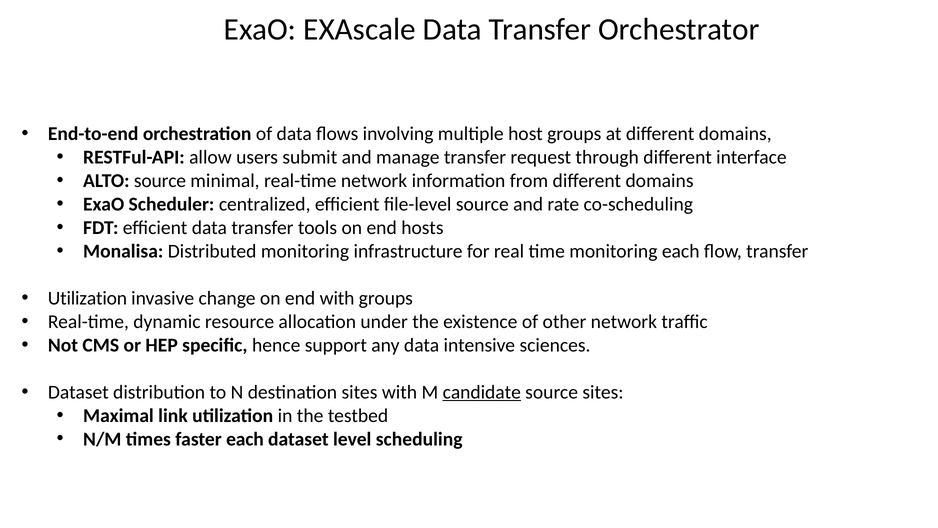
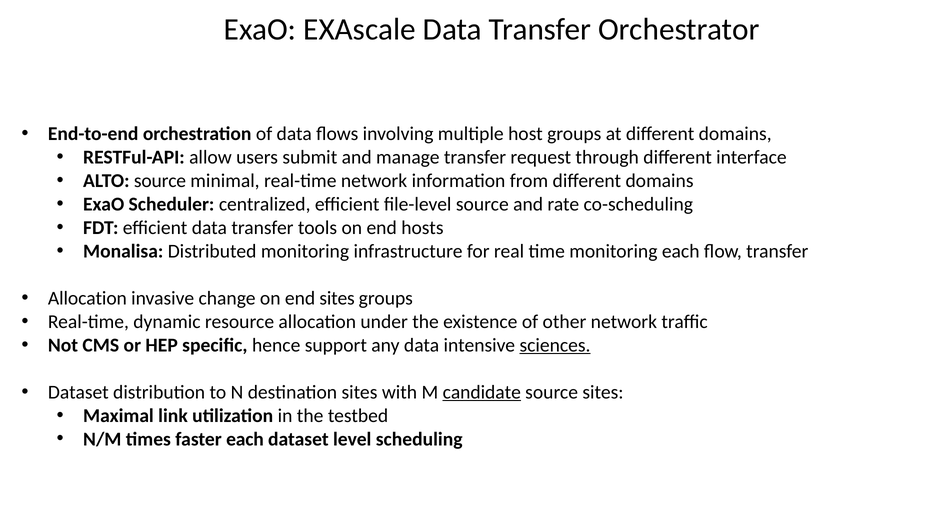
Utilization at (87, 298): Utilization -> Allocation
end with: with -> sites
sciences underline: none -> present
